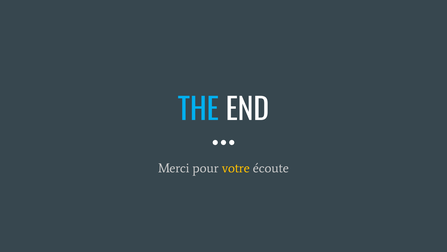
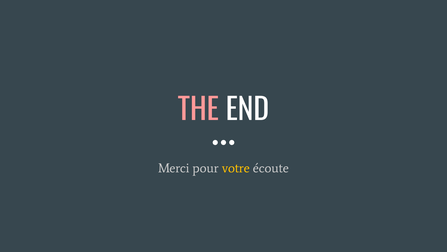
THE colour: light blue -> pink
